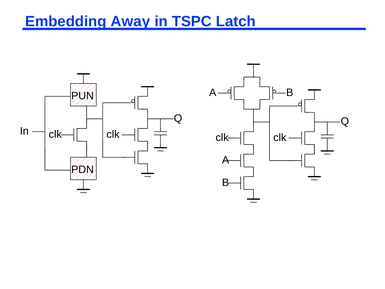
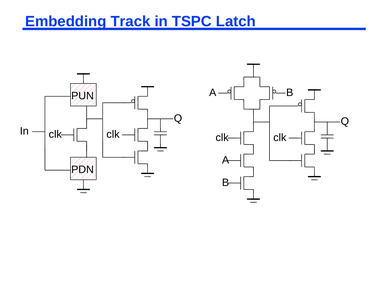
Away: Away -> Track
